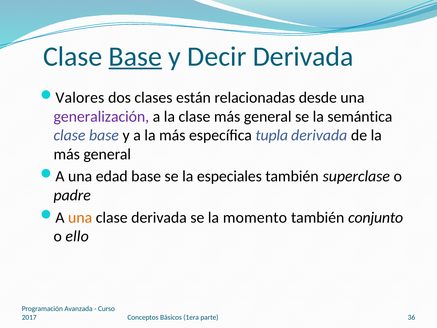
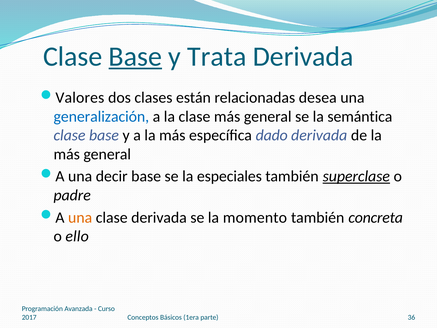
Decir: Decir -> Trata
desde: desde -> desea
generalización colour: purple -> blue
tupla: tupla -> dado
edad: edad -> decir
superclase underline: none -> present
conjunto: conjunto -> concreta
